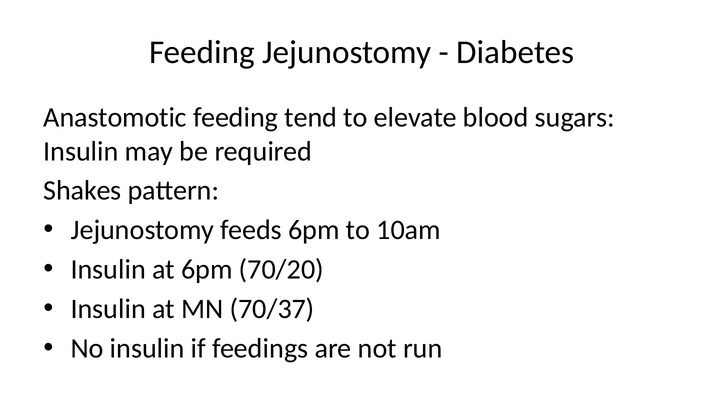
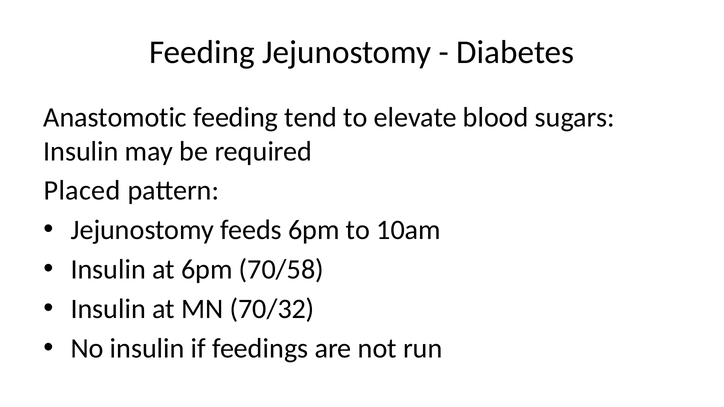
Shakes: Shakes -> Placed
70/20: 70/20 -> 70/58
70/37: 70/37 -> 70/32
